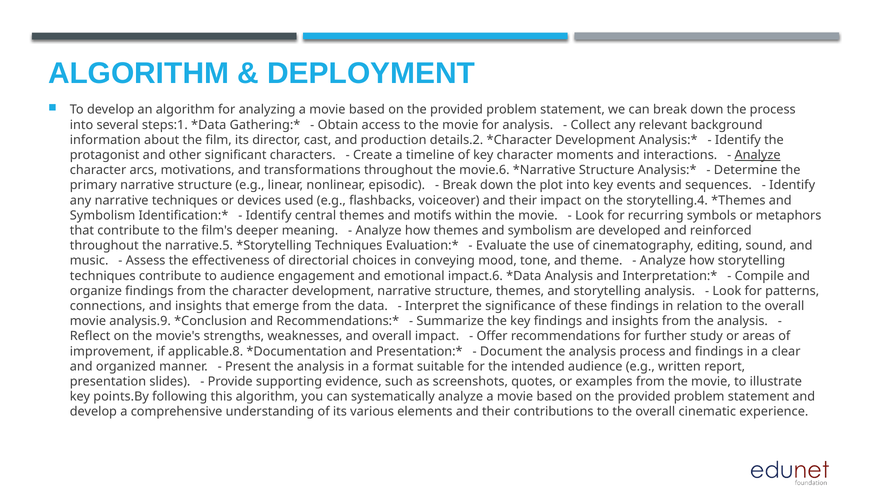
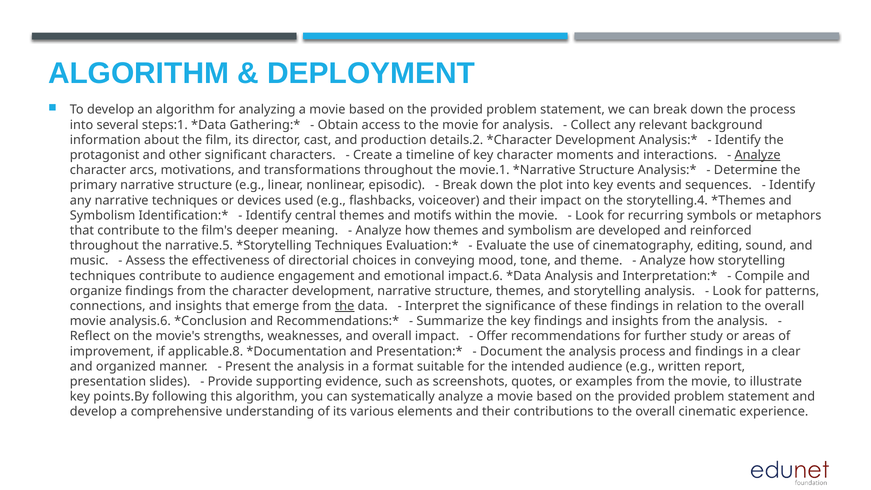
movie.6: movie.6 -> movie.1
the at (345, 306) underline: none -> present
analysis.9: analysis.9 -> analysis.6
